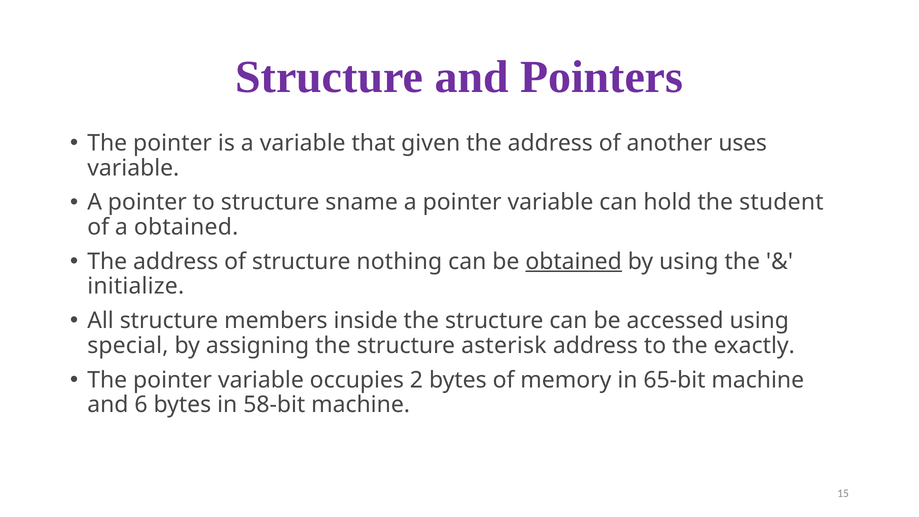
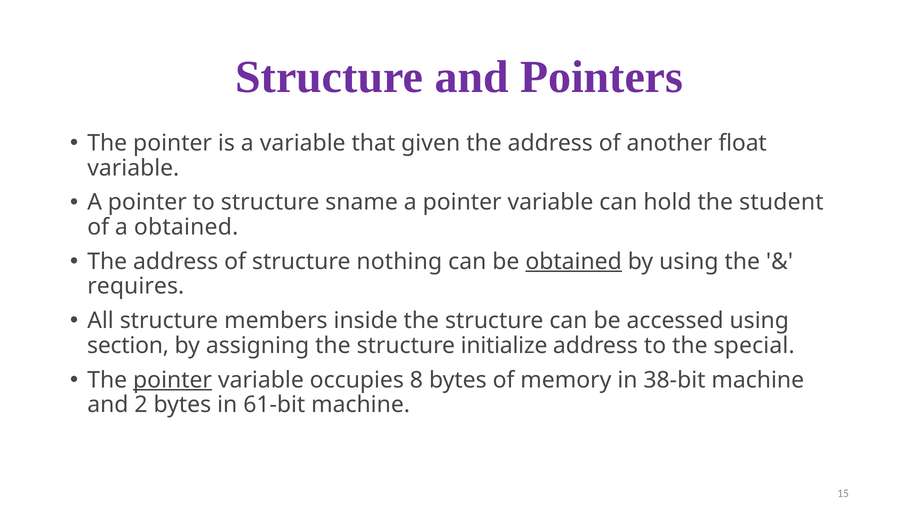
uses: uses -> float
initialize: initialize -> requires
special: special -> section
asterisk: asterisk -> initialize
exactly: exactly -> special
pointer at (173, 380) underline: none -> present
2: 2 -> 8
65-bit: 65-bit -> 38-bit
6: 6 -> 2
58-bit: 58-bit -> 61-bit
